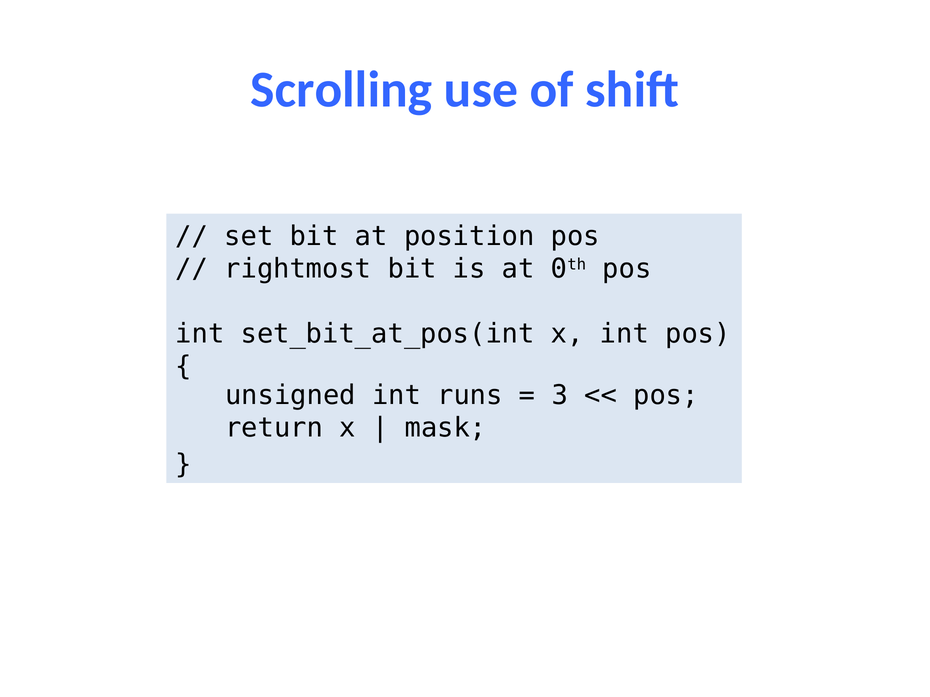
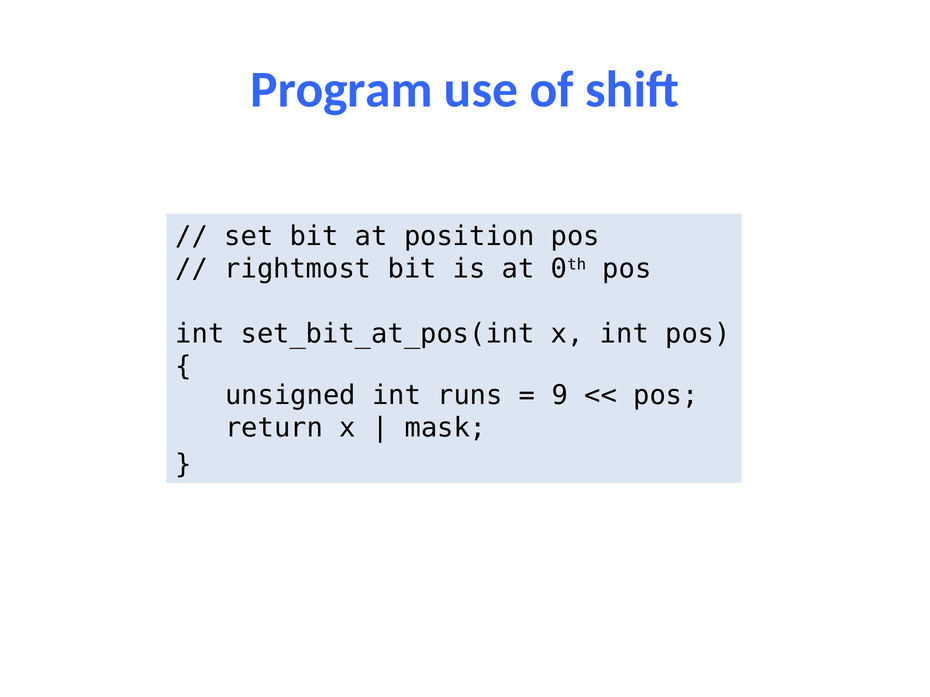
Scrolling: Scrolling -> Program
3: 3 -> 9
